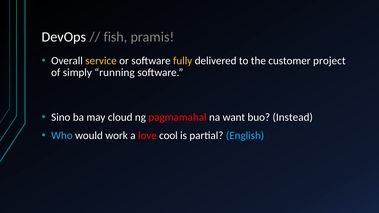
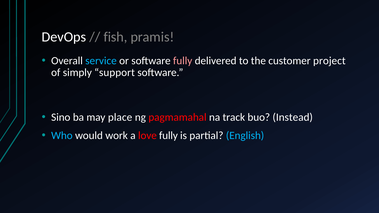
service colour: yellow -> light blue
fully at (183, 61) colour: yellow -> pink
running: running -> support
cloud: cloud -> place
want: want -> track
love cool: cool -> fully
